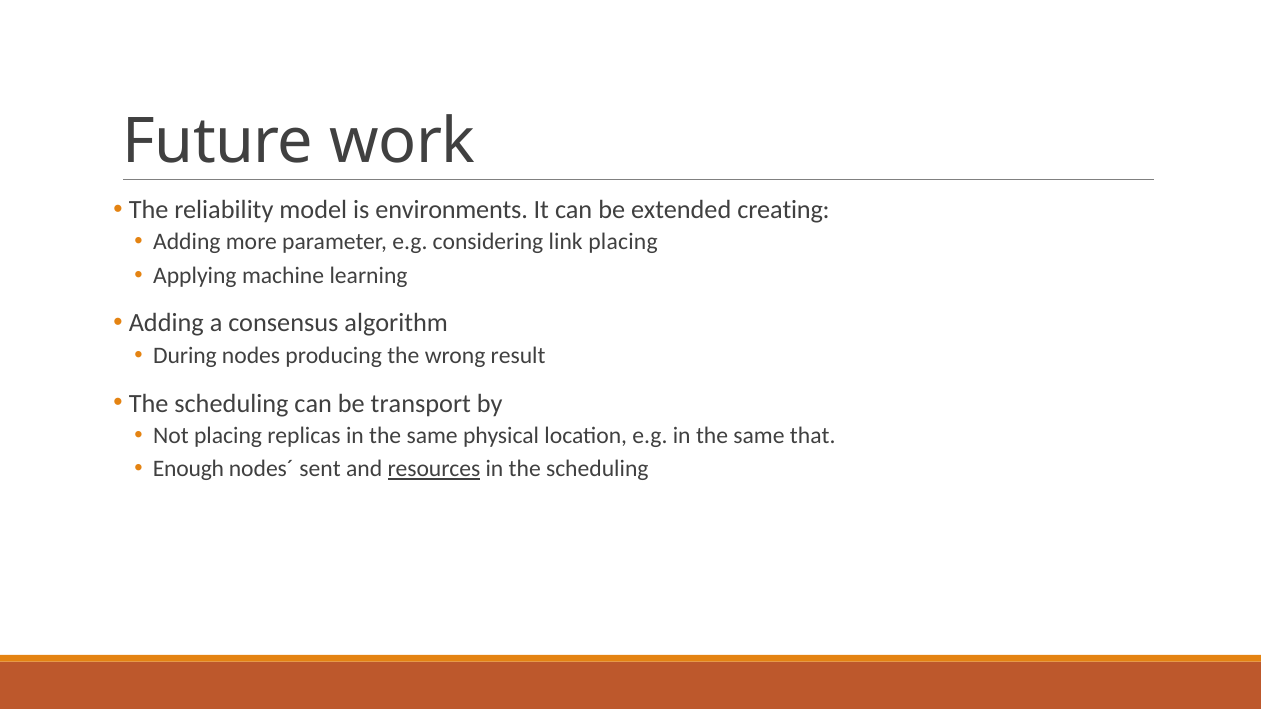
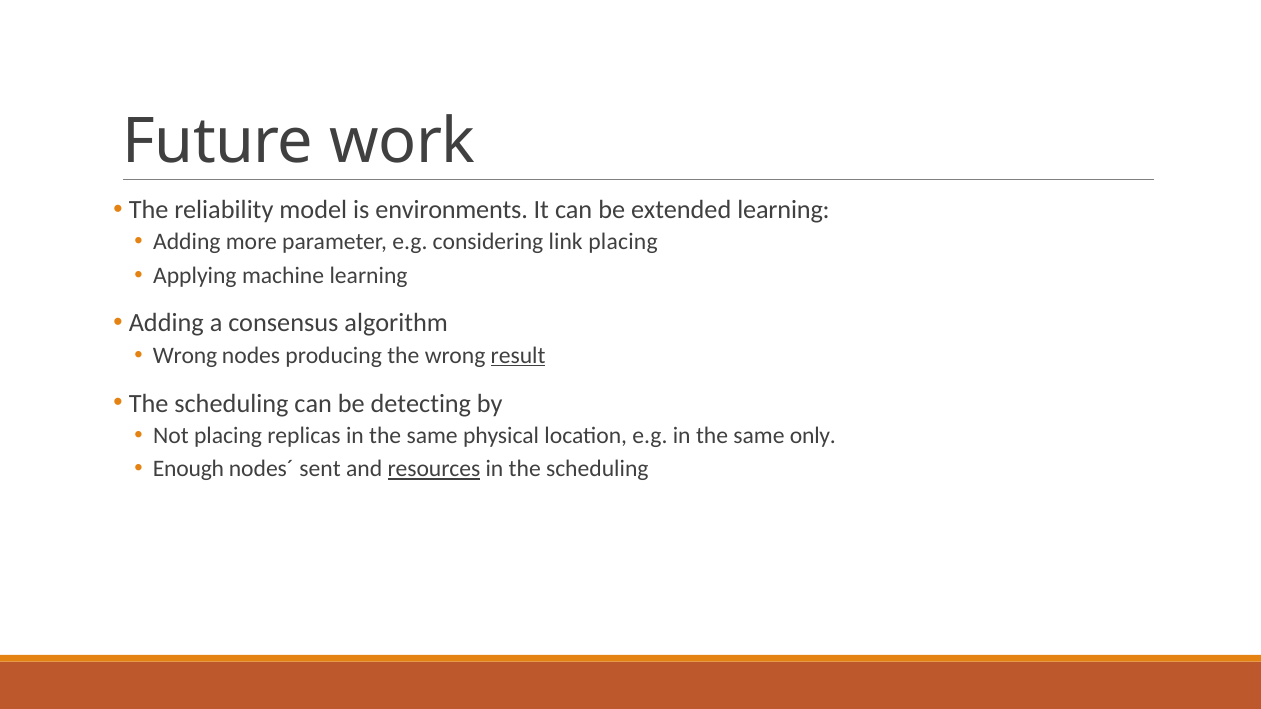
extended creating: creating -> learning
During at (185, 356): During -> Wrong
result underline: none -> present
transport: transport -> detecting
that: that -> only
